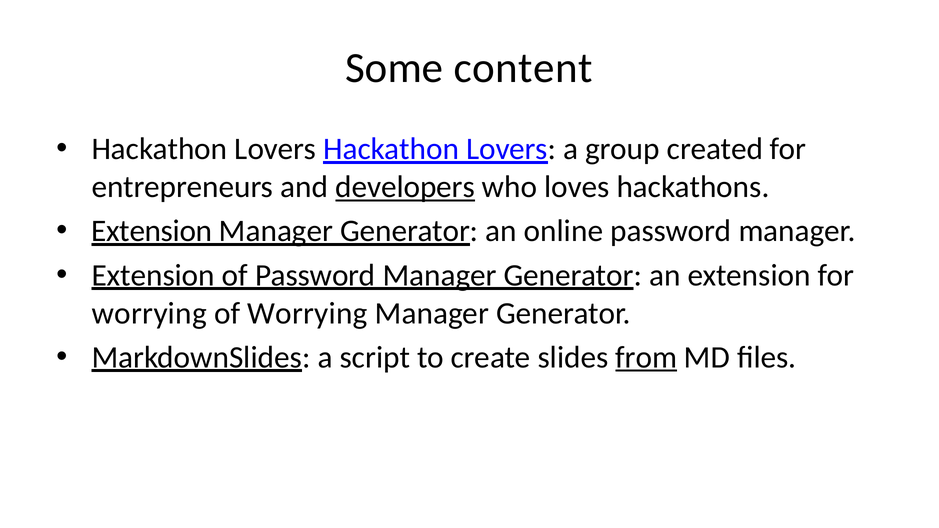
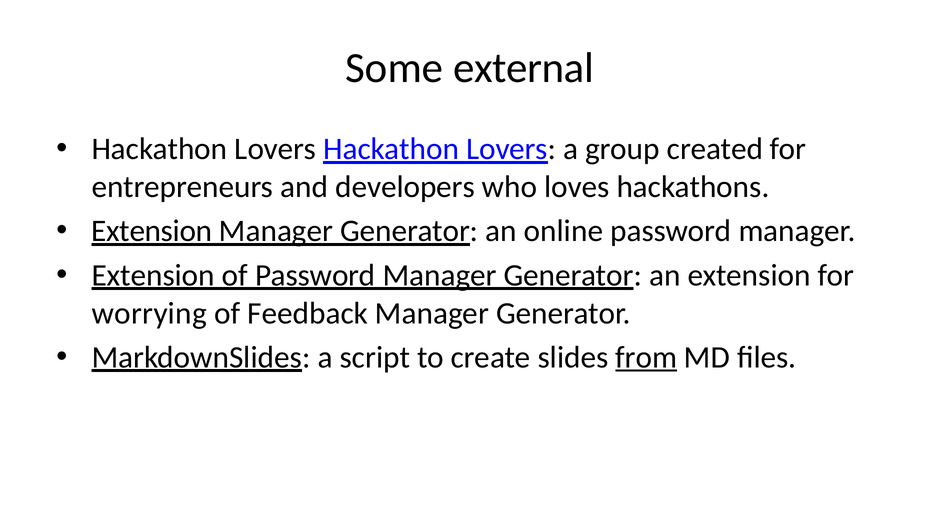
content: content -> external
developers underline: present -> none
of Worrying: Worrying -> Feedback
